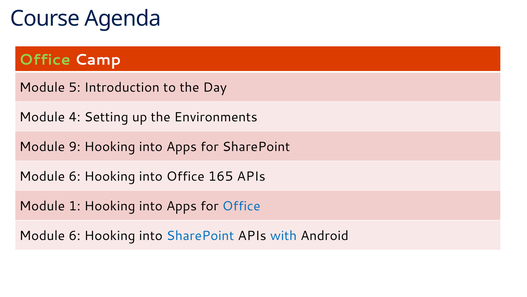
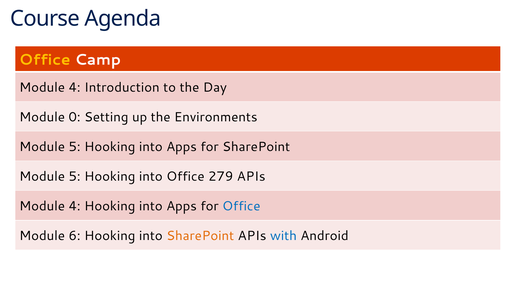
Office at (45, 60) colour: light green -> yellow
5 at (75, 87): 5 -> 4
4: 4 -> 0
9 at (75, 147): 9 -> 5
6 at (75, 176): 6 -> 5
165: 165 -> 279
1 at (75, 206): 1 -> 4
SharePoint at (200, 235) colour: blue -> orange
